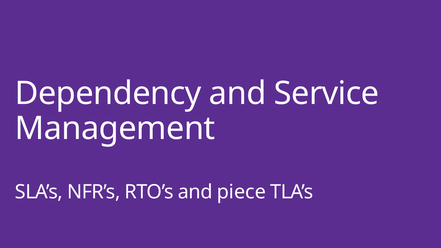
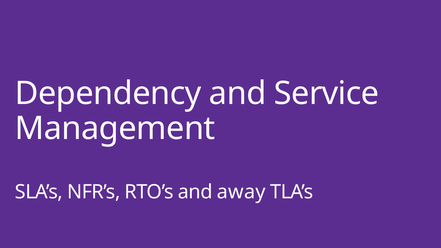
piece: piece -> away
